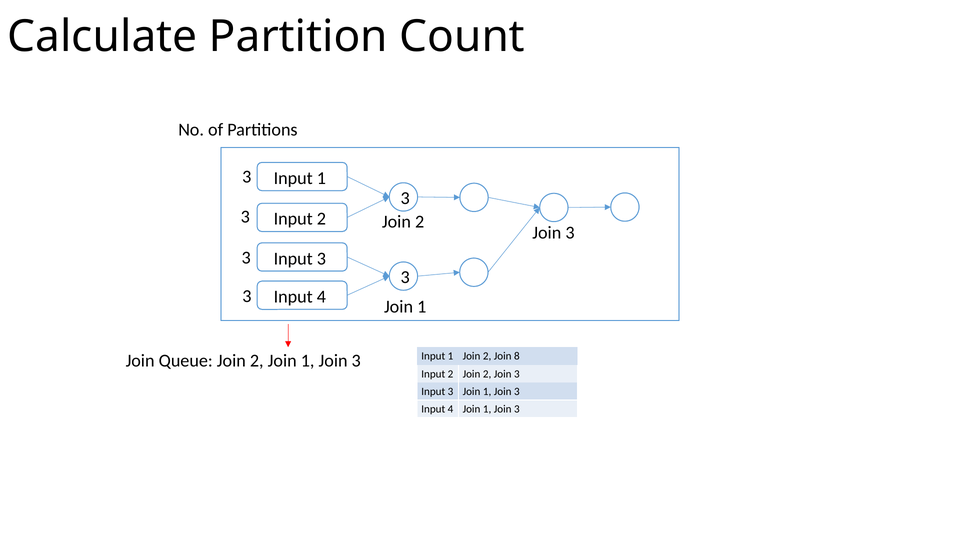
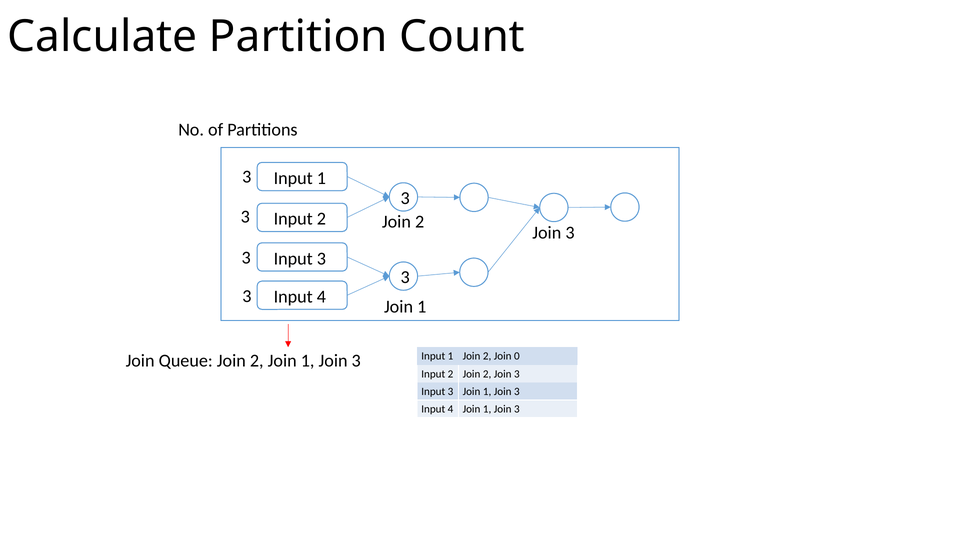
8: 8 -> 0
